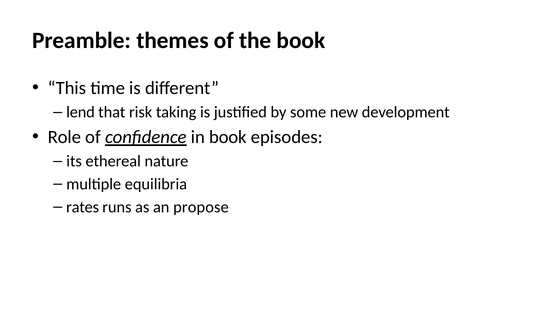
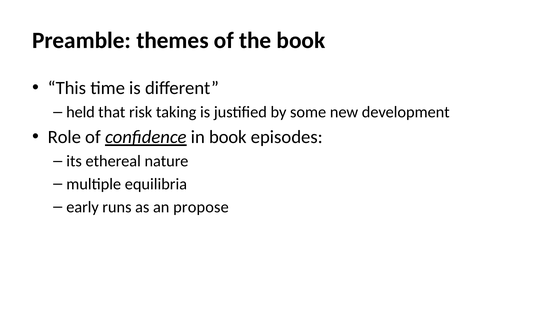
lend: lend -> held
rates: rates -> early
